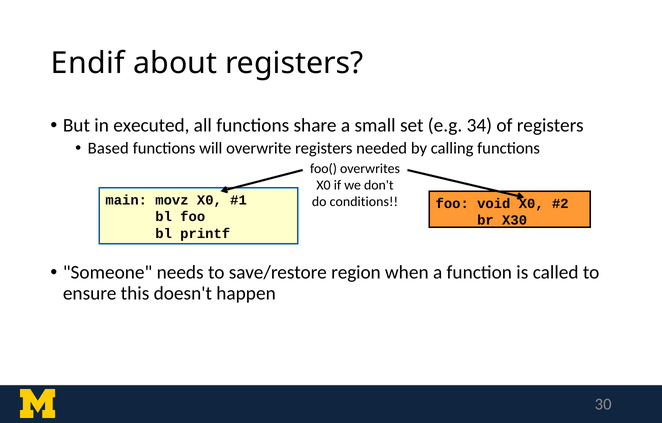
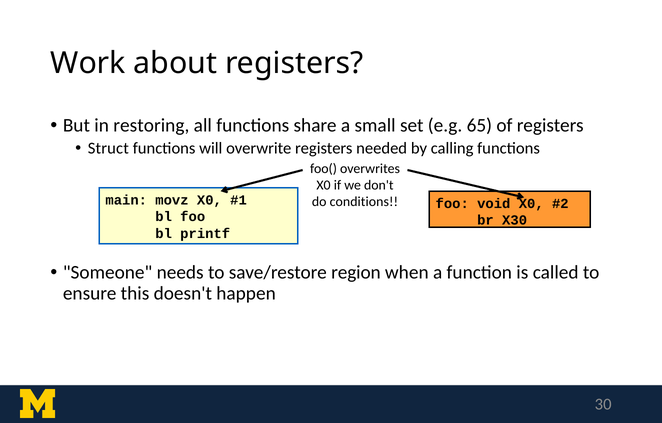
Endif: Endif -> Work
executed: executed -> restoring
34: 34 -> 65
Based: Based -> Struct
